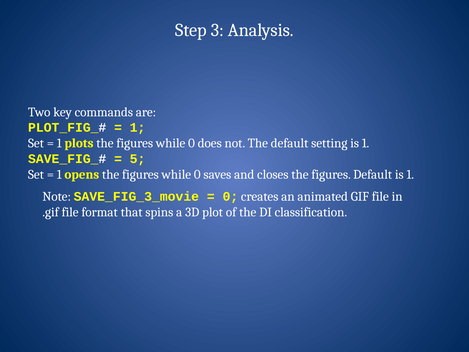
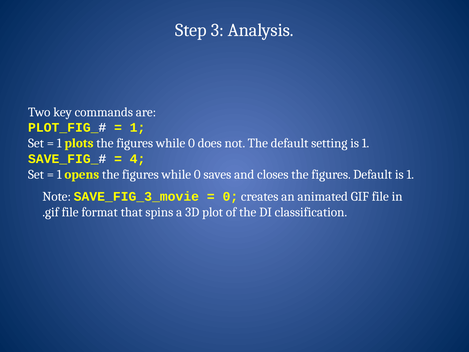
5: 5 -> 4
